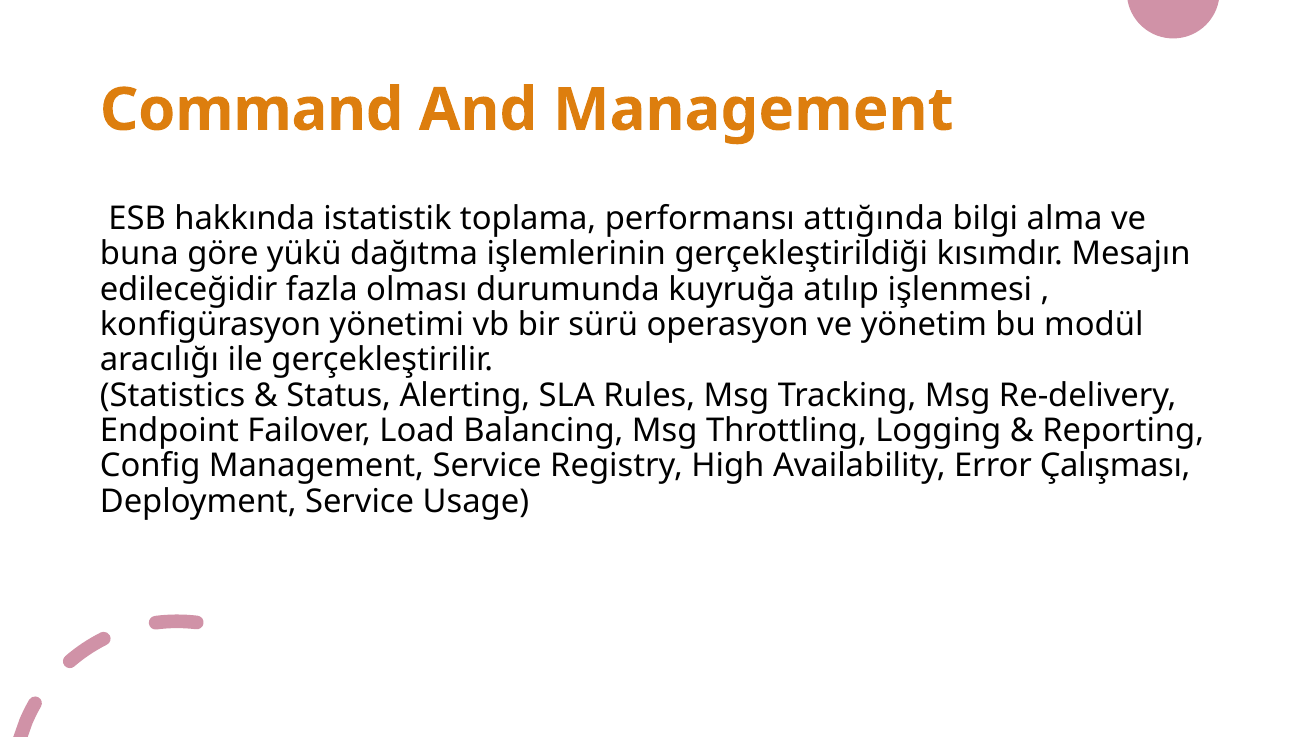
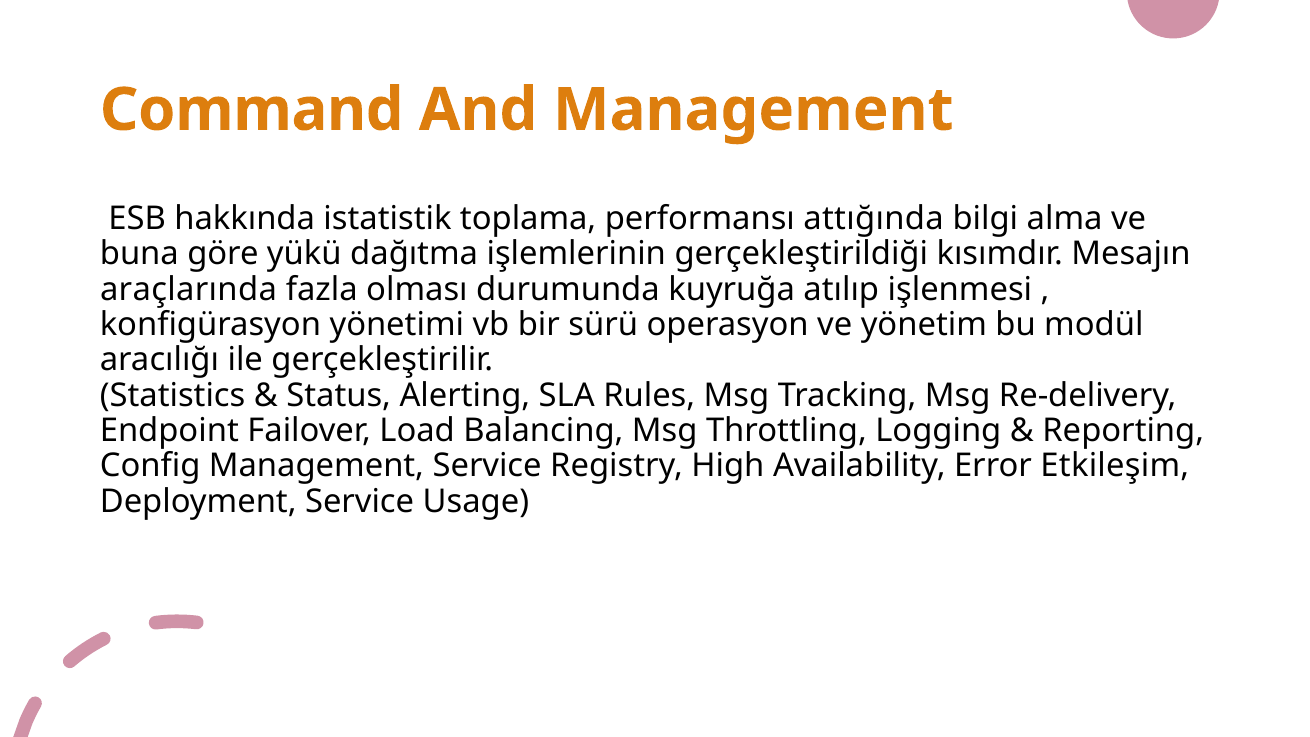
edileceğidir: edileceğidir -> araçlarında
Çalışması: Çalışması -> Etkileşim
